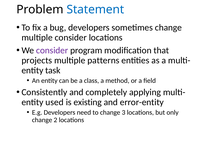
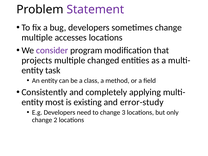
Statement colour: blue -> purple
multiple consider: consider -> accesses
patterns: patterns -> changed
used: used -> most
error-entity: error-entity -> error-study
